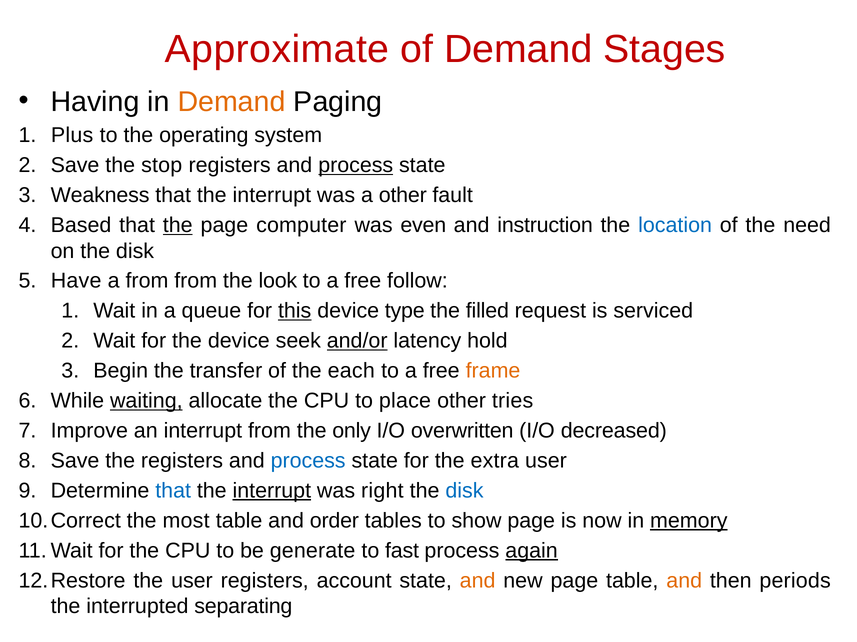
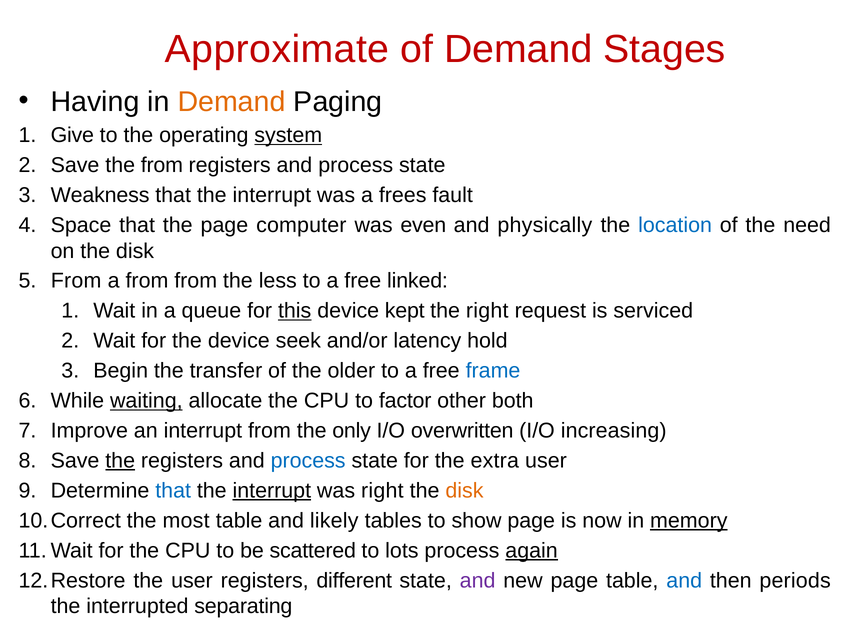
Plus: Plus -> Give
system underline: none -> present
the stop: stop -> from
process at (356, 166) underline: present -> none
a other: other -> frees
Based: Based -> Space
the at (178, 226) underline: present -> none
instruction: instruction -> physically
Have at (76, 281): Have -> From
look: look -> less
follow: follow -> linked
type: type -> kept
the filled: filled -> right
and/or underline: present -> none
each: each -> older
frame colour: orange -> blue
place: place -> factor
tries: tries -> both
decreased: decreased -> increasing
the at (120, 461) underline: none -> present
disk at (464, 491) colour: blue -> orange
order: order -> likely
generate: generate -> scattered
fast: fast -> lots
account: account -> different
and at (478, 581) colour: orange -> purple
and at (684, 581) colour: orange -> blue
